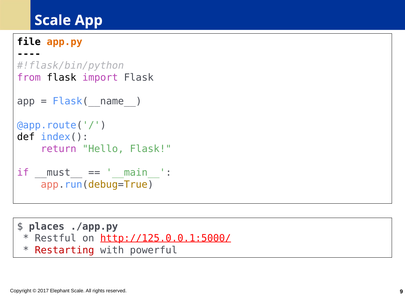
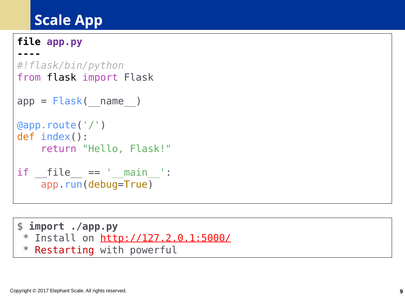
app.py colour: orange -> purple
def colour: black -> orange
__must__: __must__ -> __file__
places at (47, 226): places -> import
Restful: Restful -> Install
http://125.0.0.1:5000/: http://125.0.0.1:5000/ -> http://127.2.0.1:5000/
